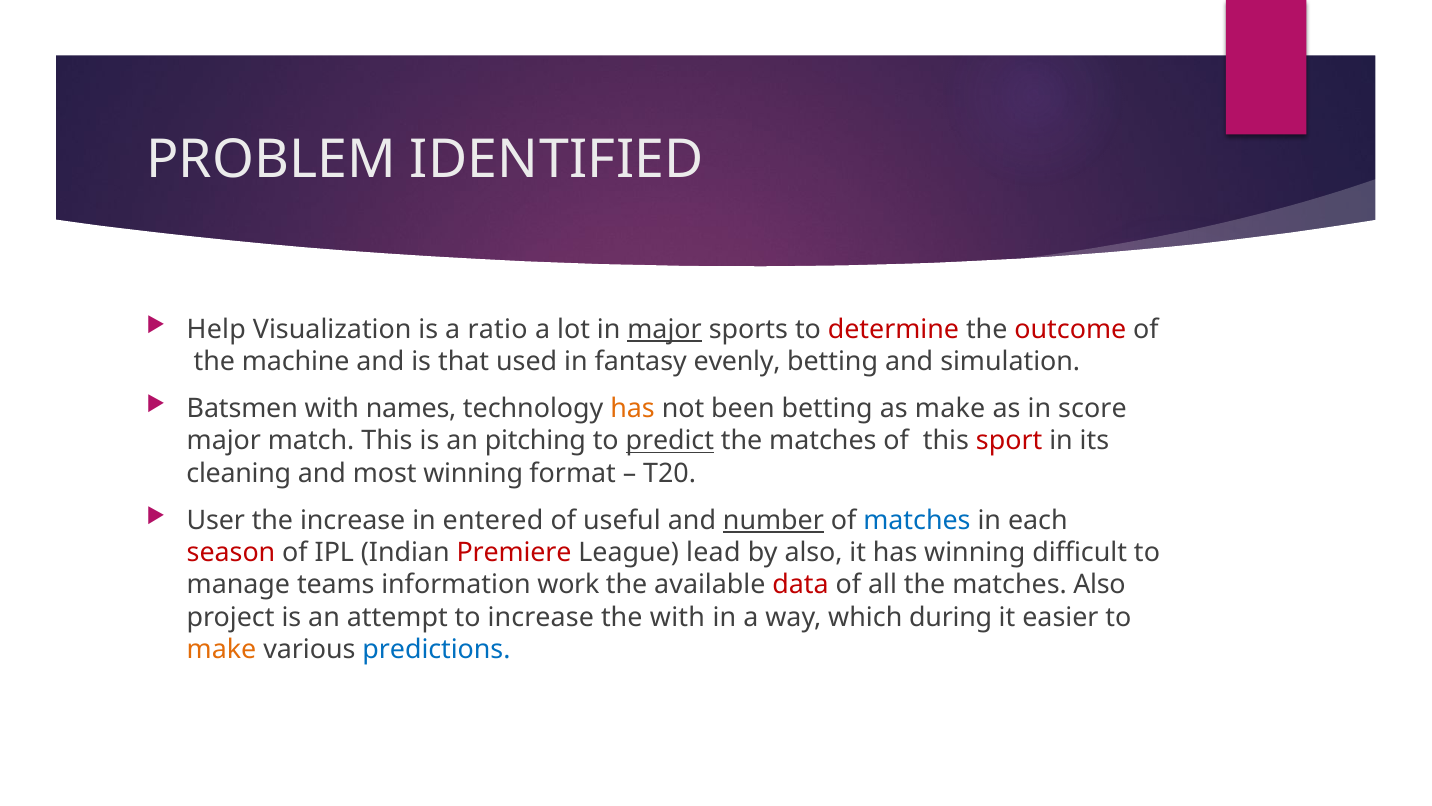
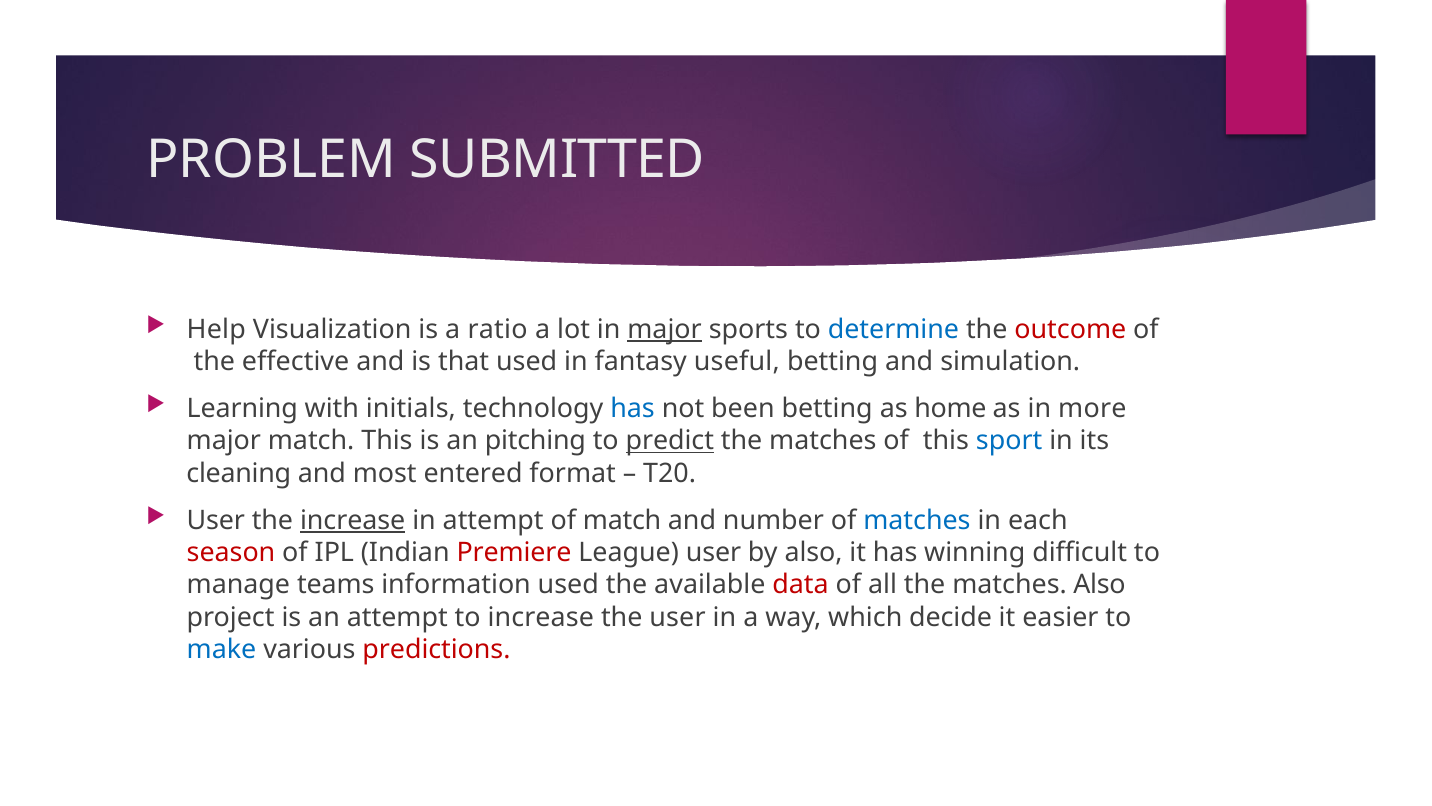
IDENTIFIED: IDENTIFIED -> SUBMITTED
determine colour: red -> blue
machine: machine -> effective
evenly: evenly -> useful
Batsmen: Batsmen -> Learning
names: names -> initials
has at (633, 409) colour: orange -> blue
as make: make -> home
score: score -> more
sport colour: red -> blue
most winning: winning -> entered
increase at (353, 520) underline: none -> present
in entered: entered -> attempt
of useful: useful -> match
number underline: present -> none
League lead: lead -> user
information work: work -> used
the with: with -> user
during: during -> decide
make at (221, 649) colour: orange -> blue
predictions colour: blue -> red
